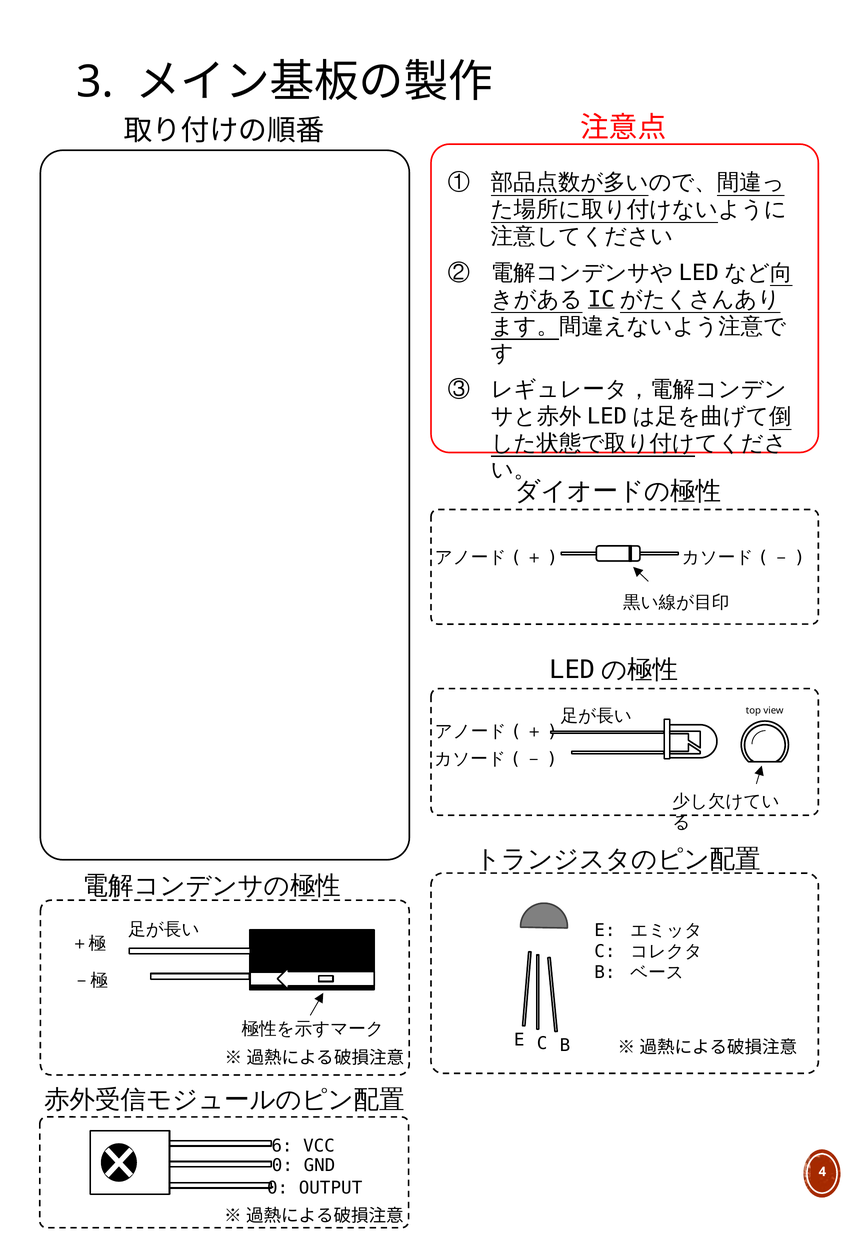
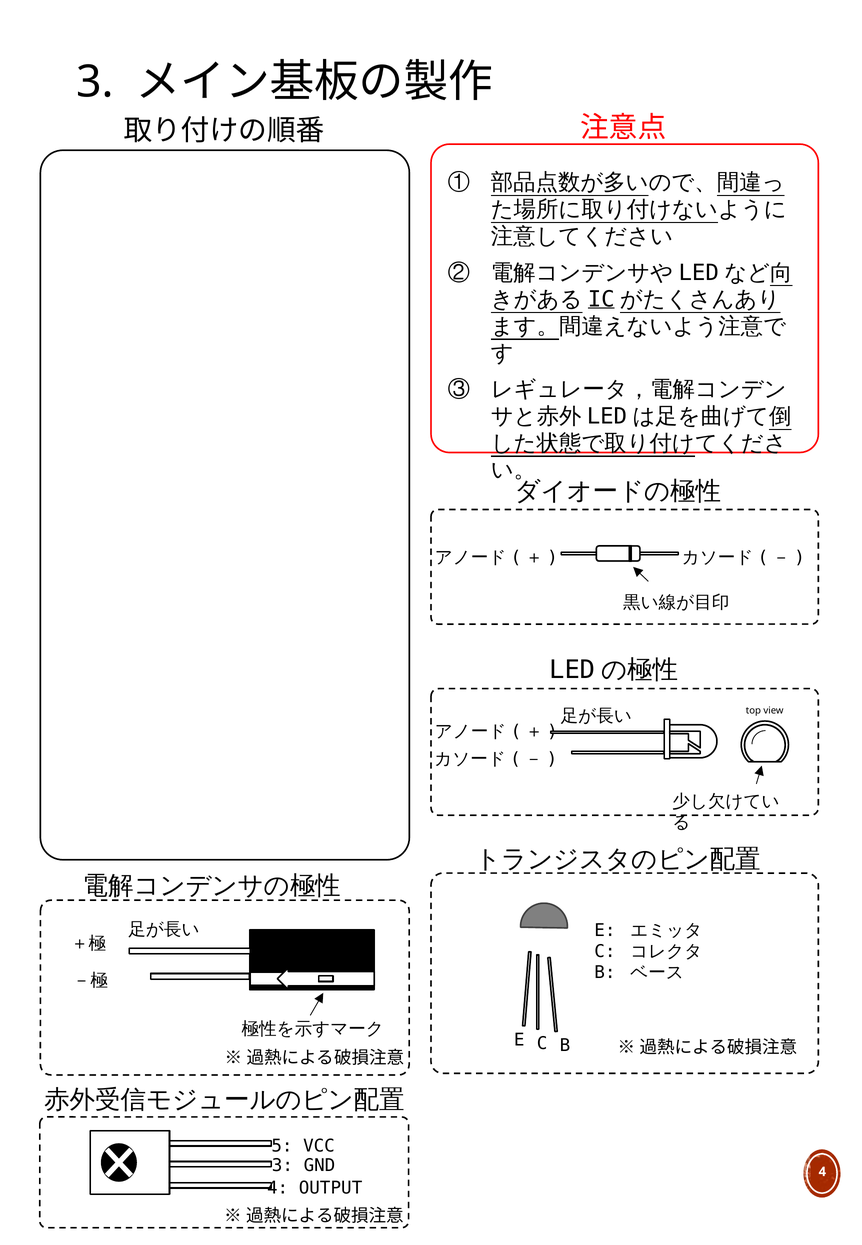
6: 6 -> 5
0 at (282, 1166): 0 -> 3
0 at (278, 1188): 0 -> 4
